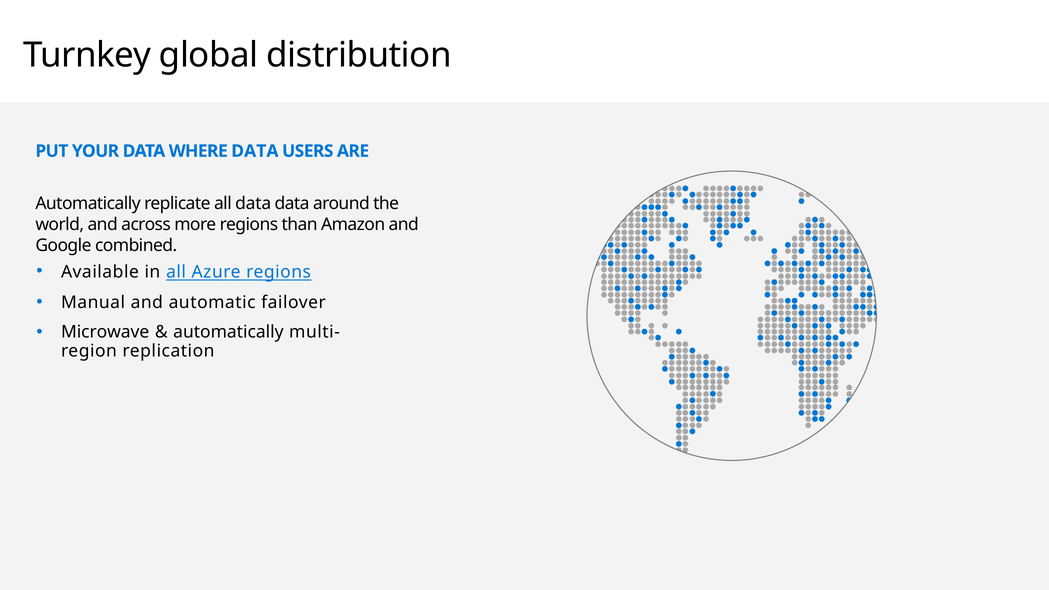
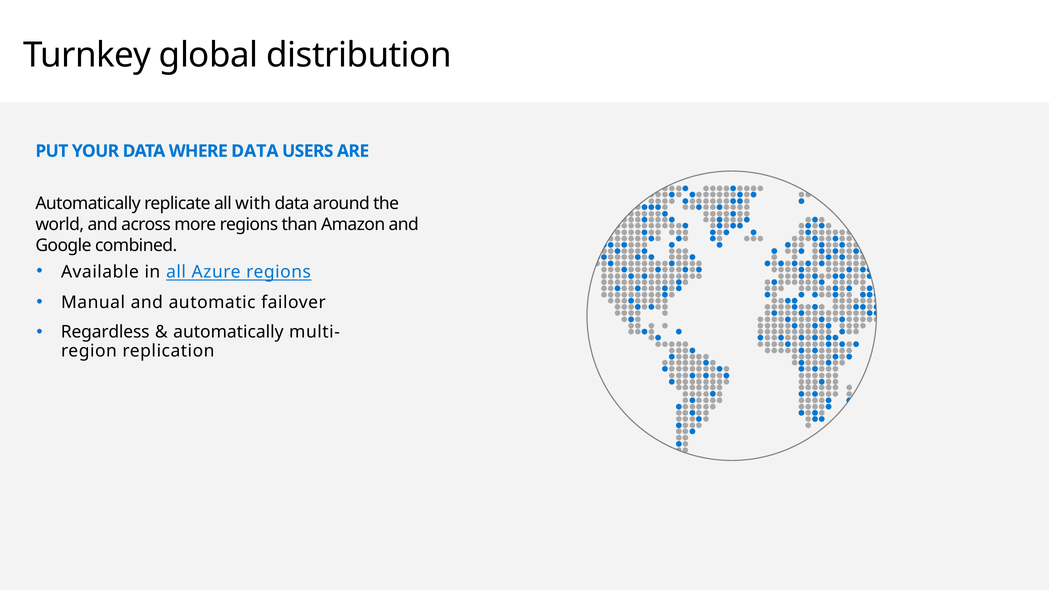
all data: data -> with
Microwave: Microwave -> Regardless
